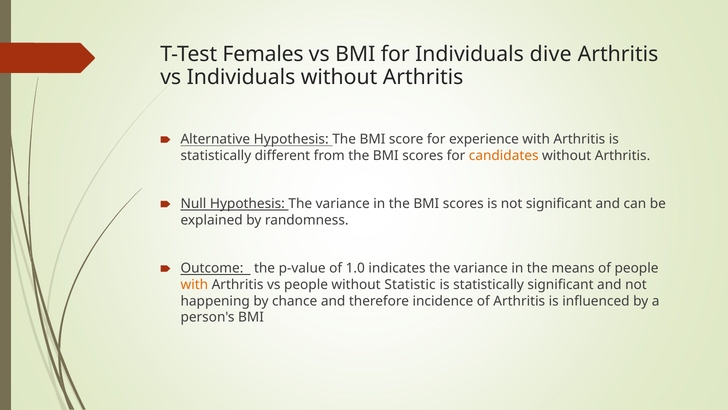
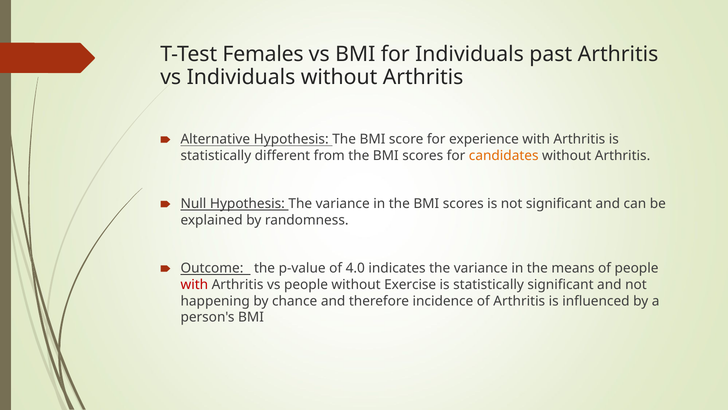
dive: dive -> past
1.0: 1.0 -> 4.0
with at (194, 284) colour: orange -> red
Statistic: Statistic -> Exercise
